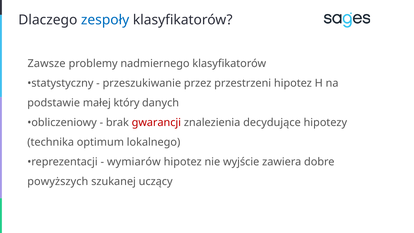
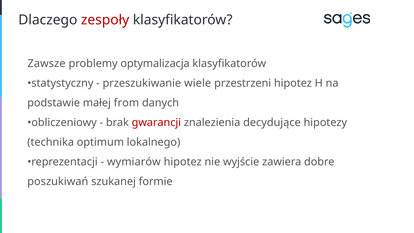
zespoły colour: blue -> red
nadmiernego: nadmiernego -> optymalizacja
przez: przez -> wiele
który: który -> from
powyższych: powyższych -> poszukiwań
uczący: uczący -> formie
